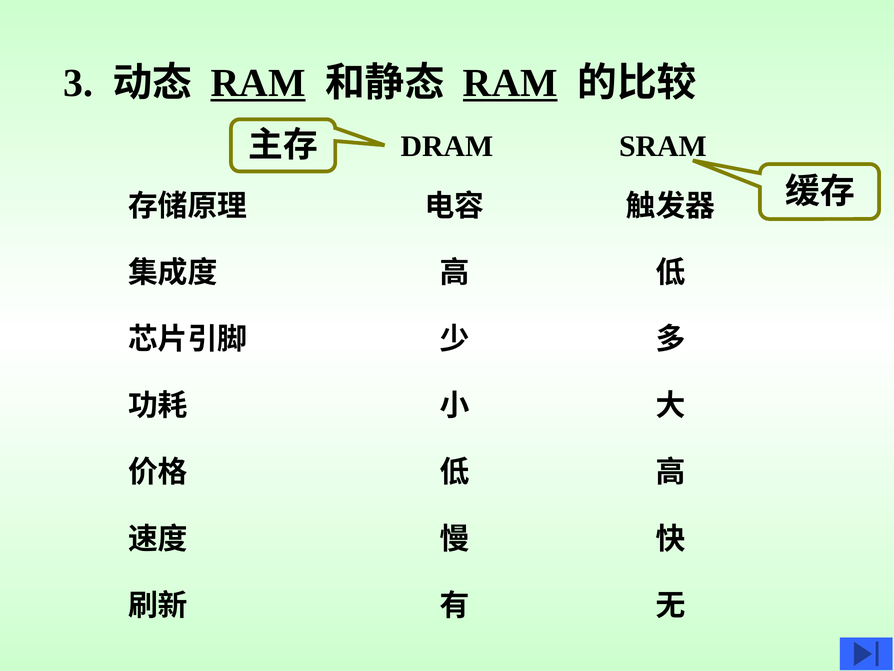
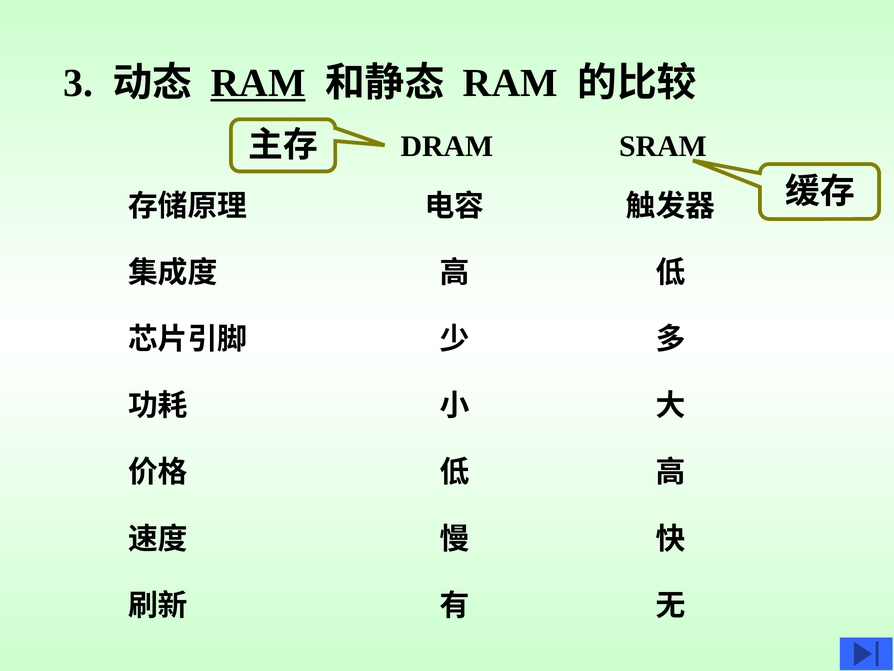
RAM at (510, 83) underline: present -> none
